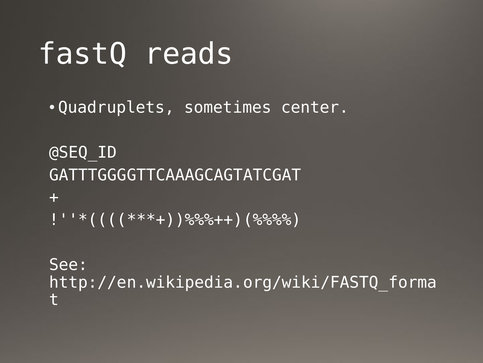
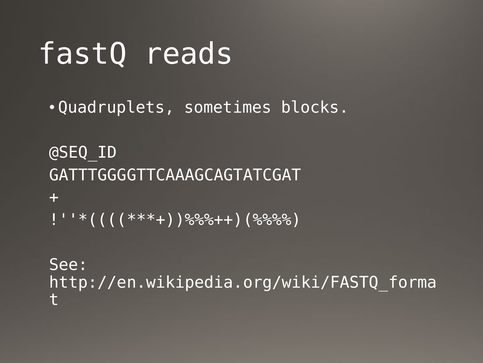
center: center -> blocks
